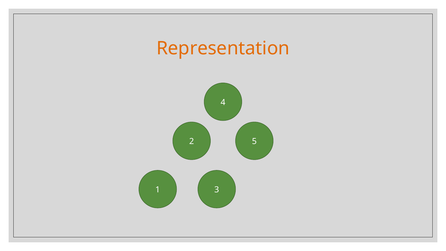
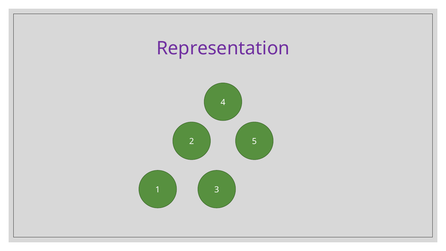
Representation colour: orange -> purple
